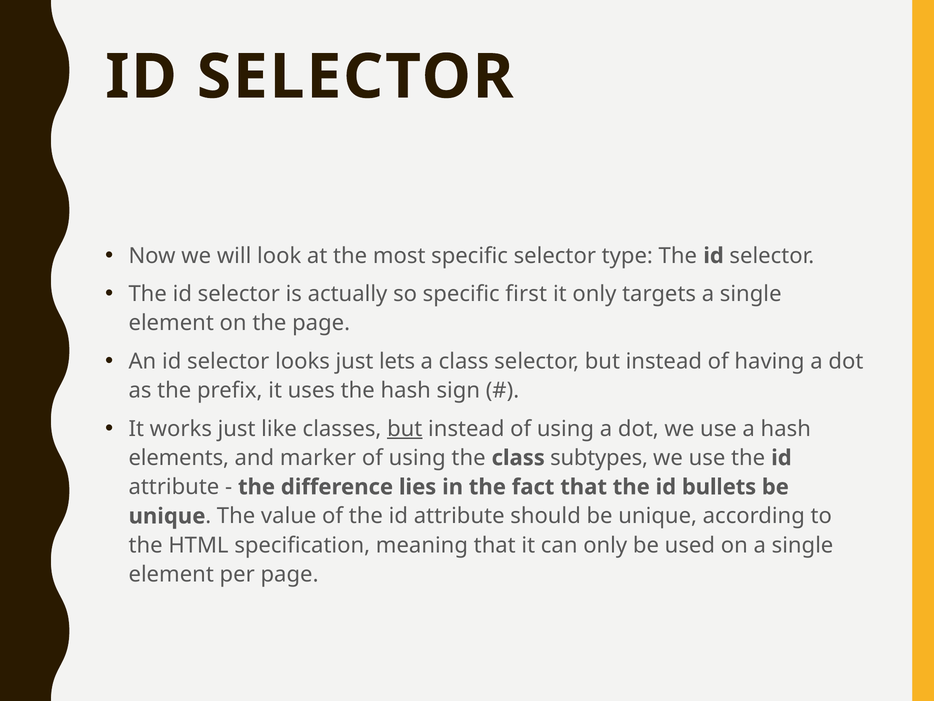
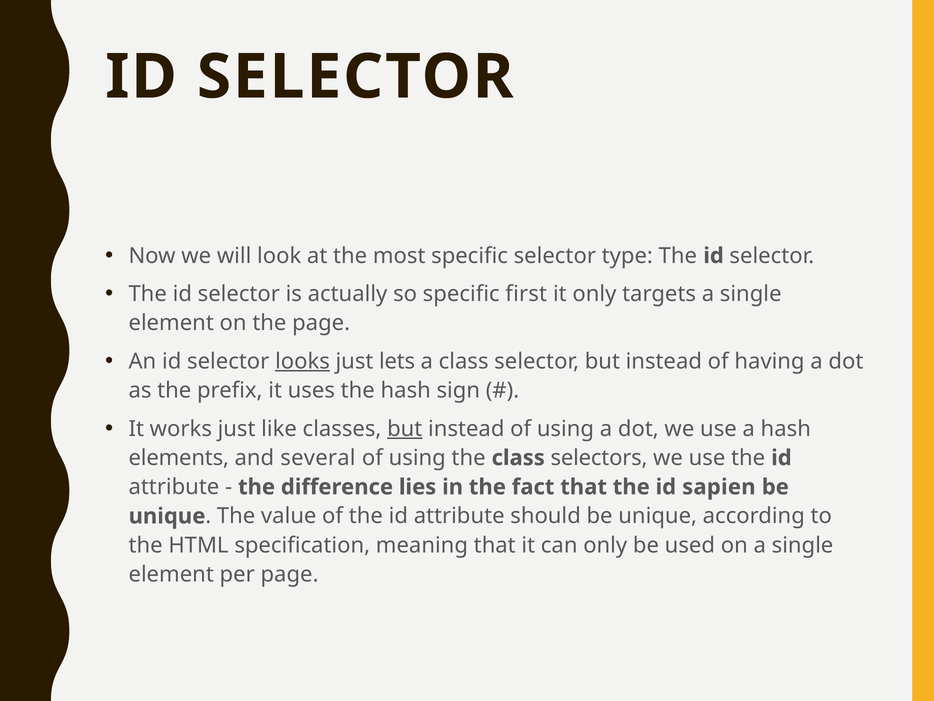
looks underline: none -> present
marker: marker -> several
subtypes: subtypes -> selectors
bullets: bullets -> sapien
